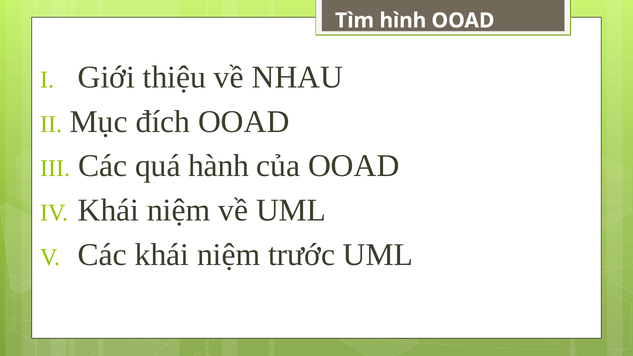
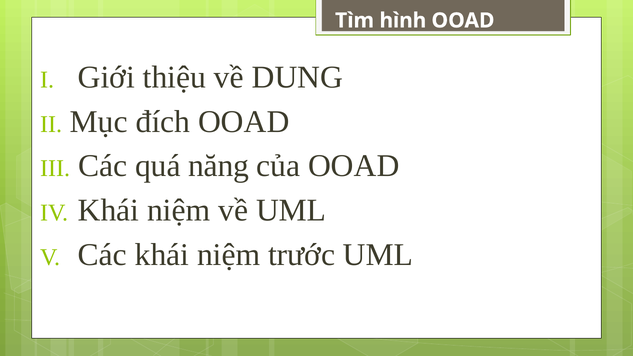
NHAU: NHAU -> DUNG
hành: hành -> năng
